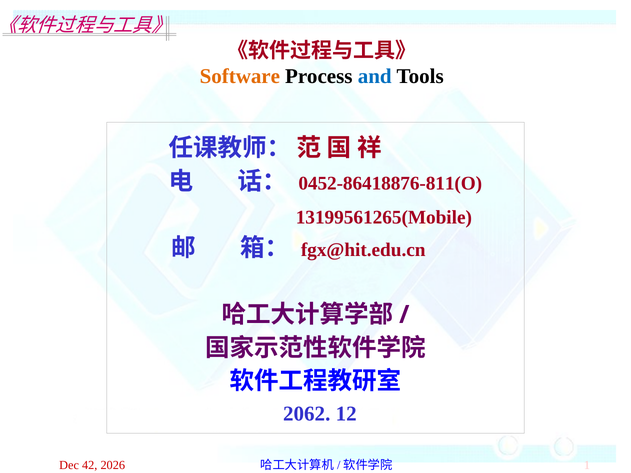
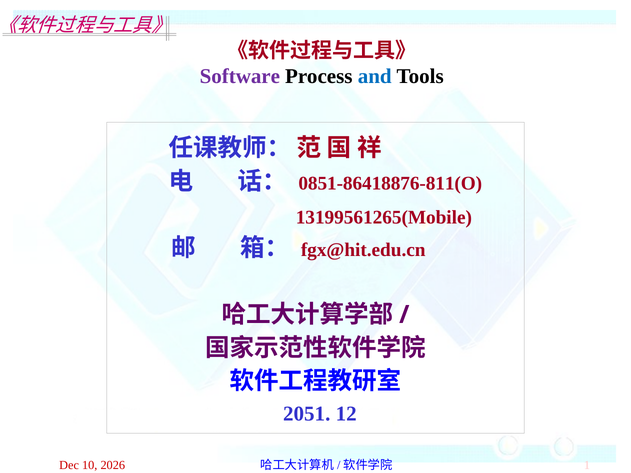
Software colour: orange -> purple
0452-86418876-811(O: 0452-86418876-811(O -> 0851-86418876-811(O
2062: 2062 -> 2051
42: 42 -> 10
